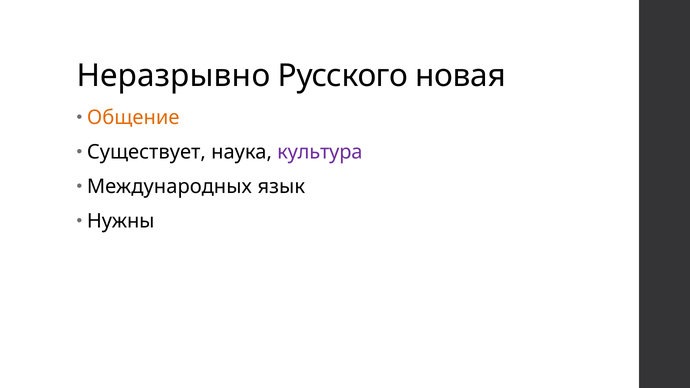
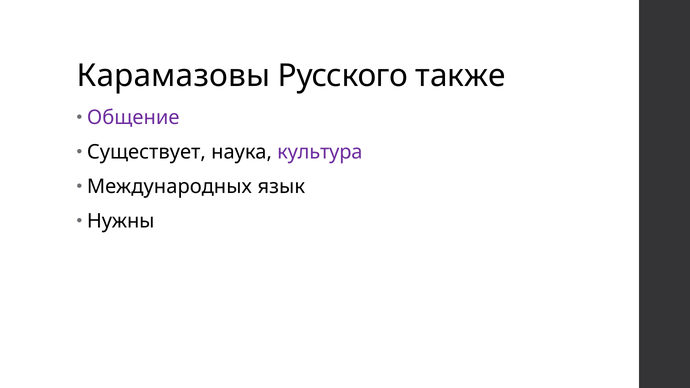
Неразрывно: Неразрывно -> Карамазовы
новая: новая -> также
Общение colour: orange -> purple
